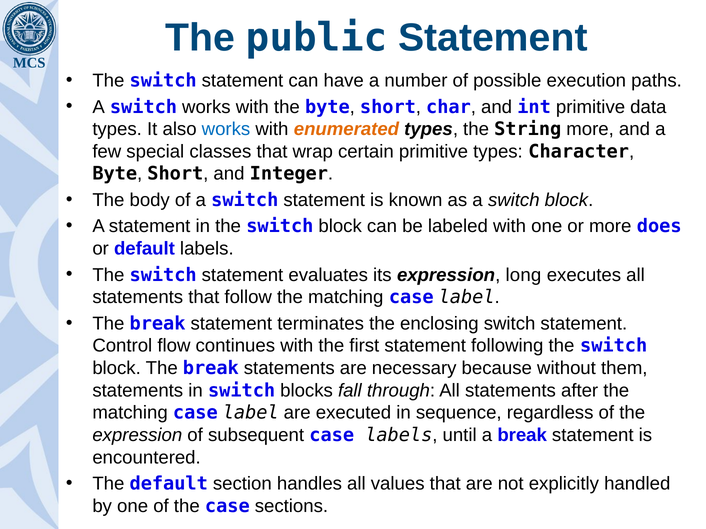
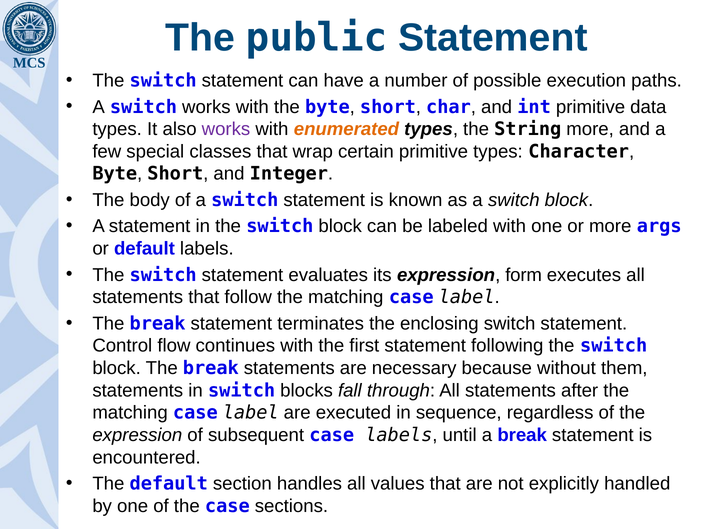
works at (226, 129) colour: blue -> purple
does: does -> args
long: long -> form
